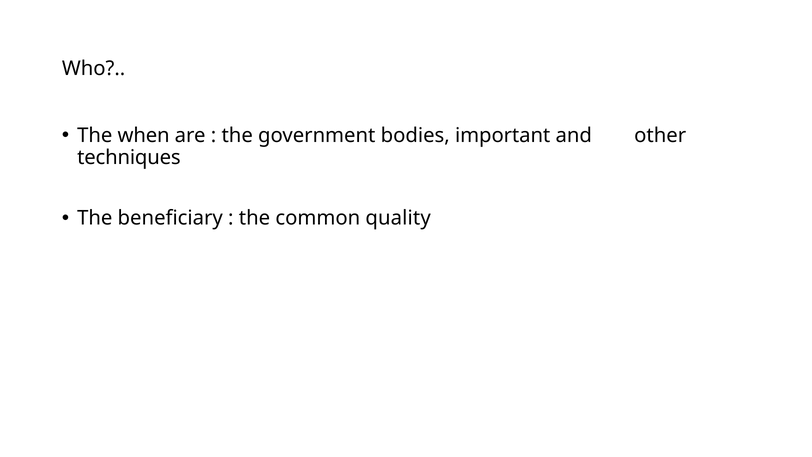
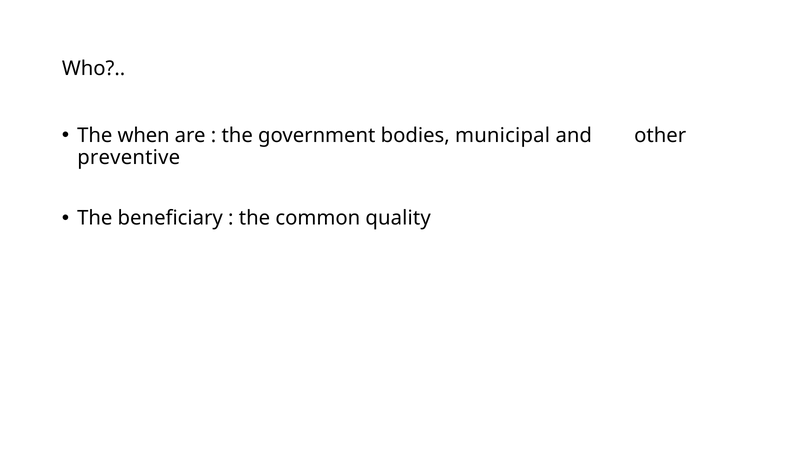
important: important -> municipal
techniques: techniques -> preventive
